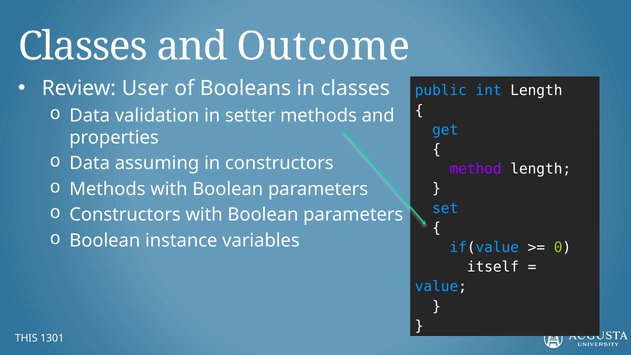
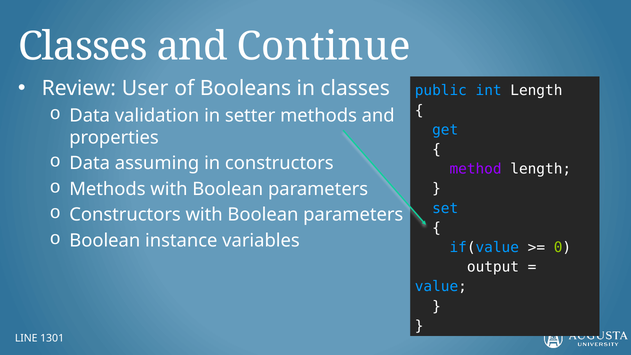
Outcome: Outcome -> Continue
itself: itself -> output
THIS: THIS -> LINE
